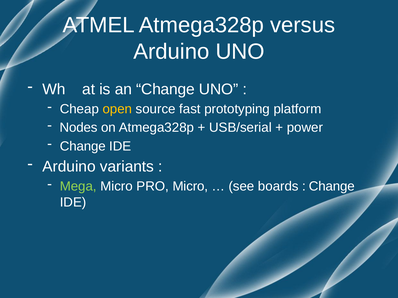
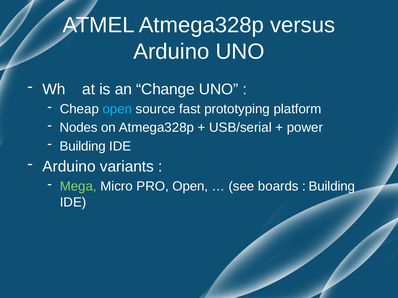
open at (117, 109) colour: yellow -> light blue
Change at (83, 146): Change -> Building
PRO Micro: Micro -> Open
Change at (332, 187): Change -> Building
